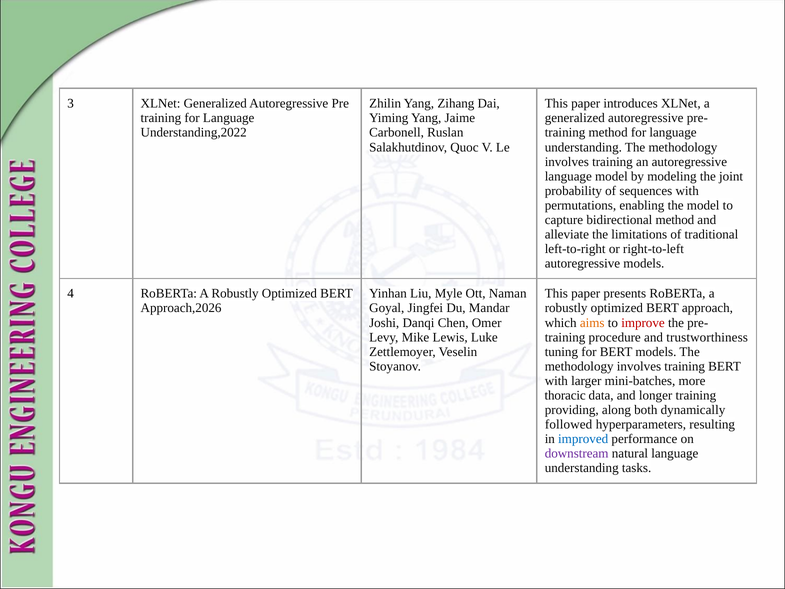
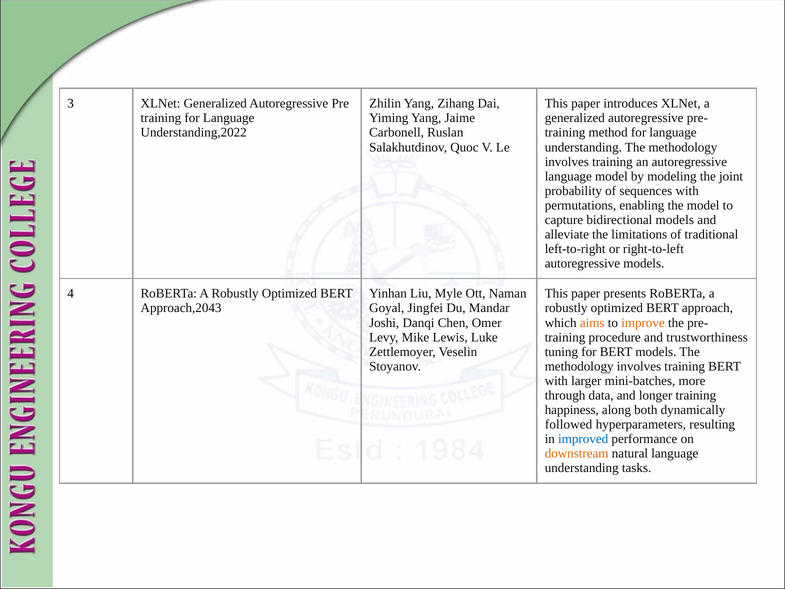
bidirectional method: method -> models
Approach,2026: Approach,2026 -> Approach,2043
improve colour: red -> orange
thoracic: thoracic -> through
providing: providing -> happiness
downstream colour: purple -> orange
